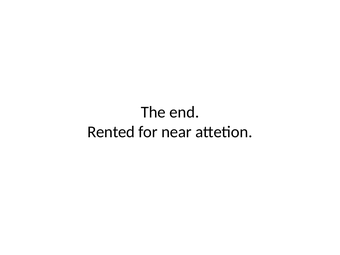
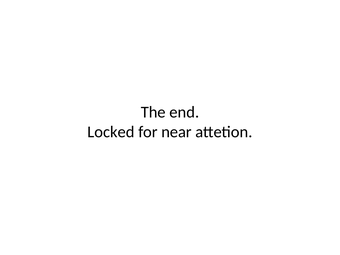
Rented: Rented -> Locked
